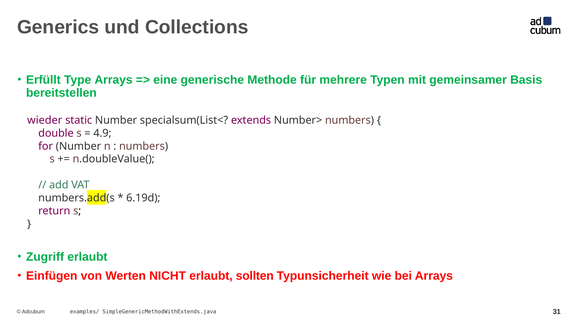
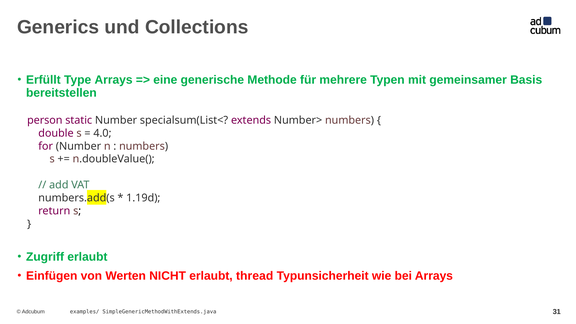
wieder: wieder -> person
4.9: 4.9 -> 4.0
6.19d: 6.19d -> 1.19d
sollten: sollten -> thread
